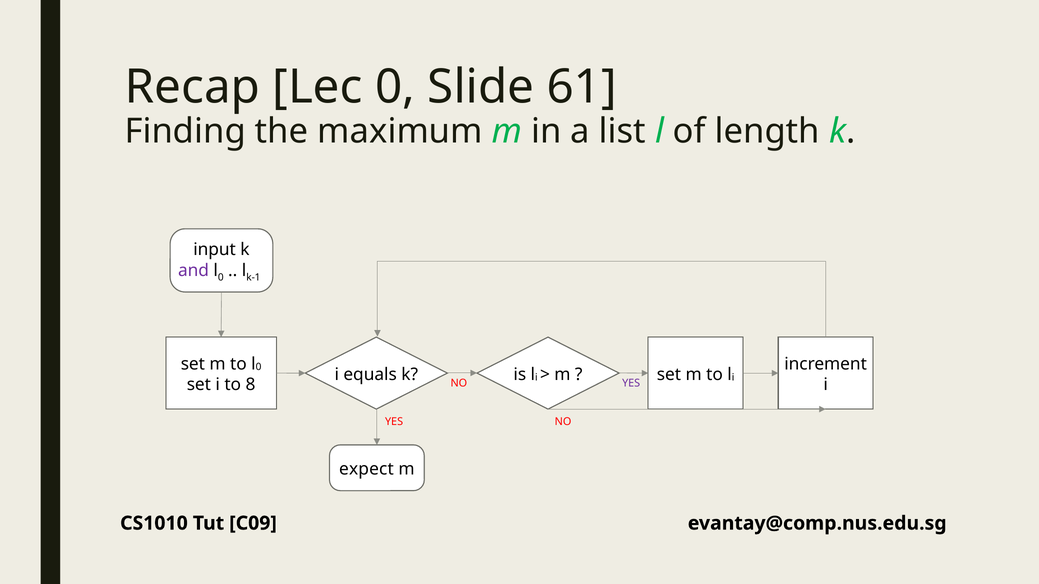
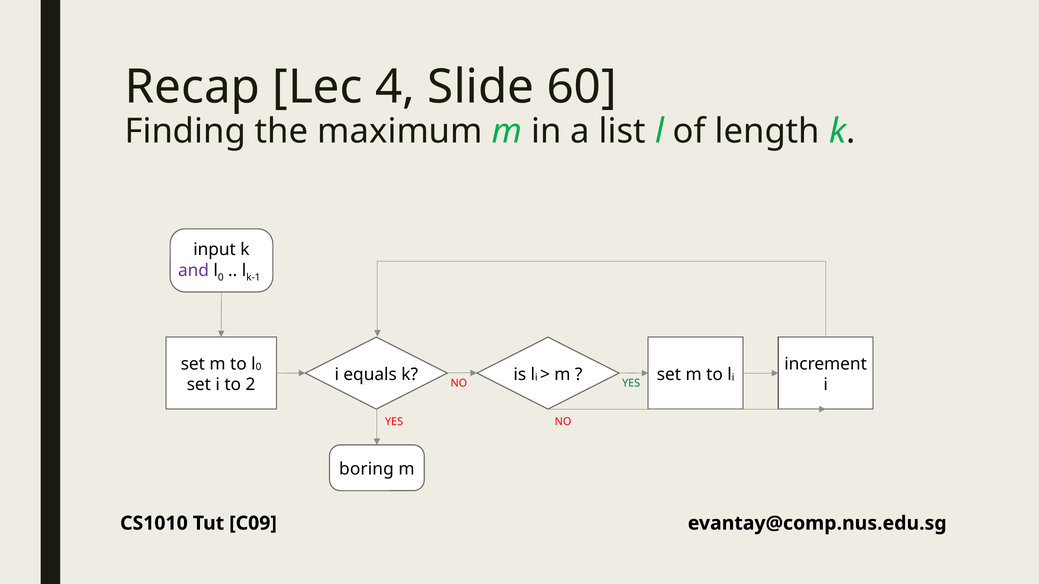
Lec 0: 0 -> 4
61: 61 -> 60
8: 8 -> 2
YES at (631, 383) colour: purple -> green
expect: expect -> boring
